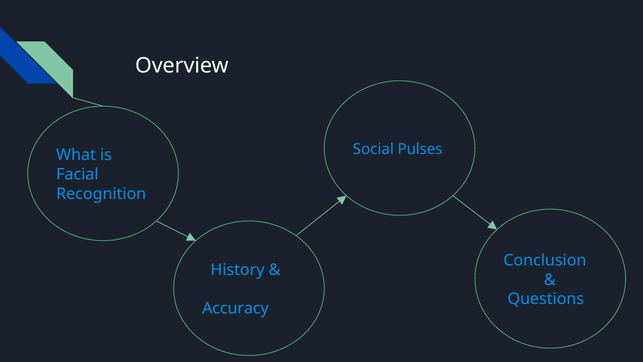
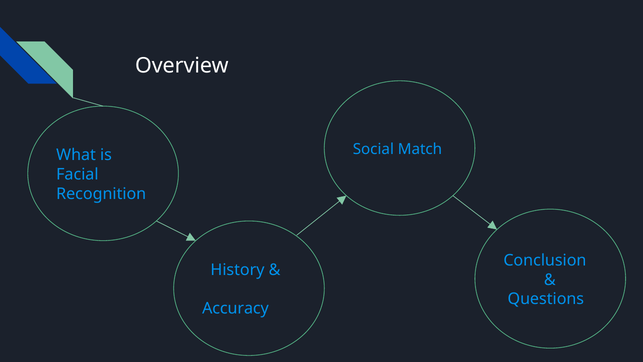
Pulses: Pulses -> Match
